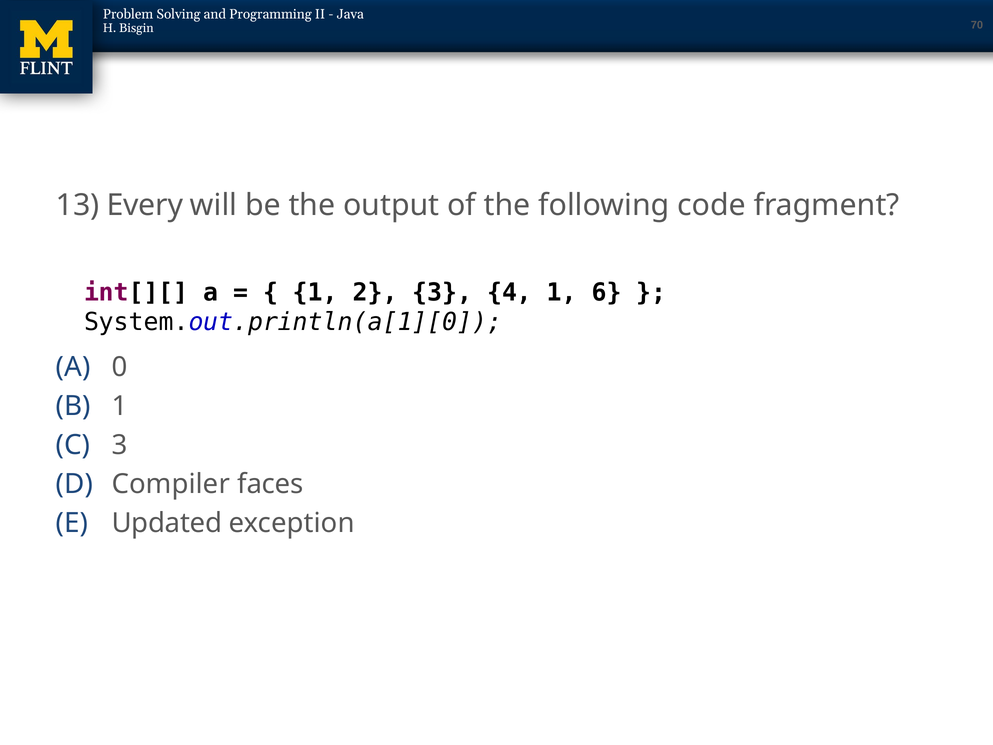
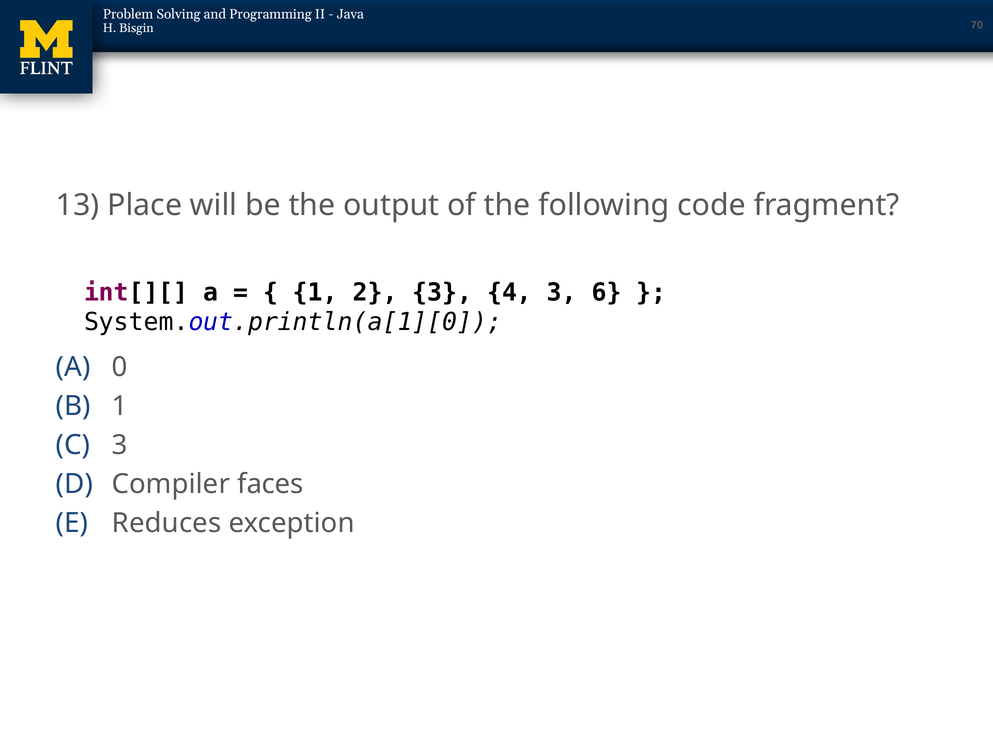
Every: Every -> Place
4 1: 1 -> 3
Updated: Updated -> Reduces
